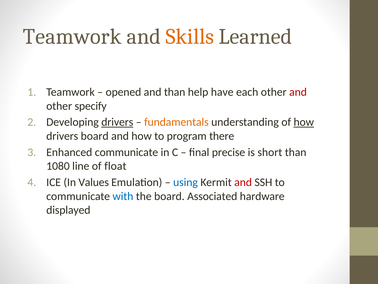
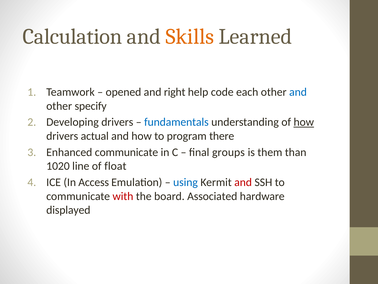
Teamwork at (72, 37): Teamwork -> Calculation
and than: than -> right
have: have -> code
and at (298, 92) colour: red -> blue
drivers at (117, 122) underline: present -> none
fundamentals colour: orange -> blue
drivers board: board -> actual
precise: precise -> groups
short: short -> them
1080: 1080 -> 1020
Values: Values -> Access
with colour: blue -> red
